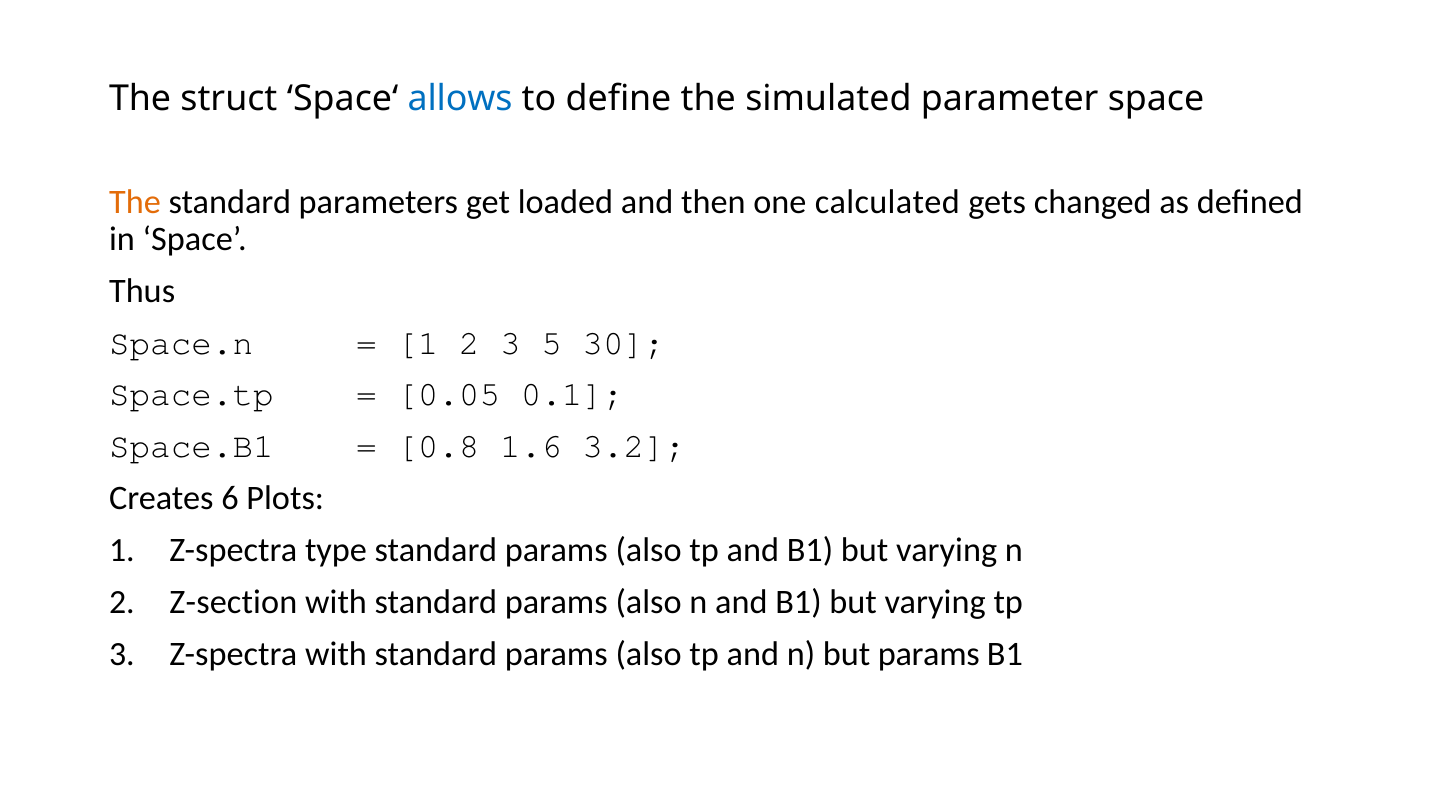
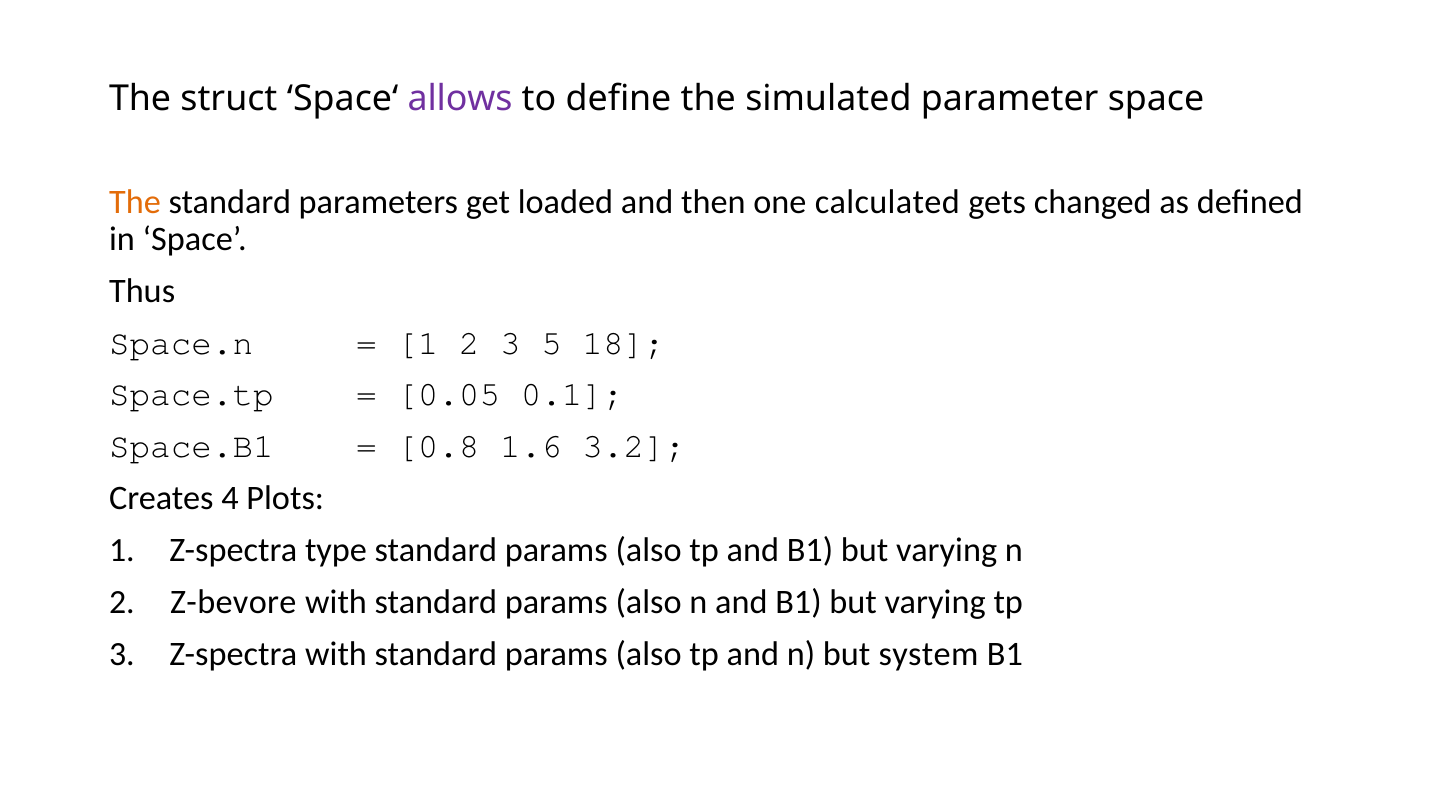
allows colour: blue -> purple
30: 30 -> 18
6: 6 -> 4
Z-section: Z-section -> Z-bevore
but params: params -> system
